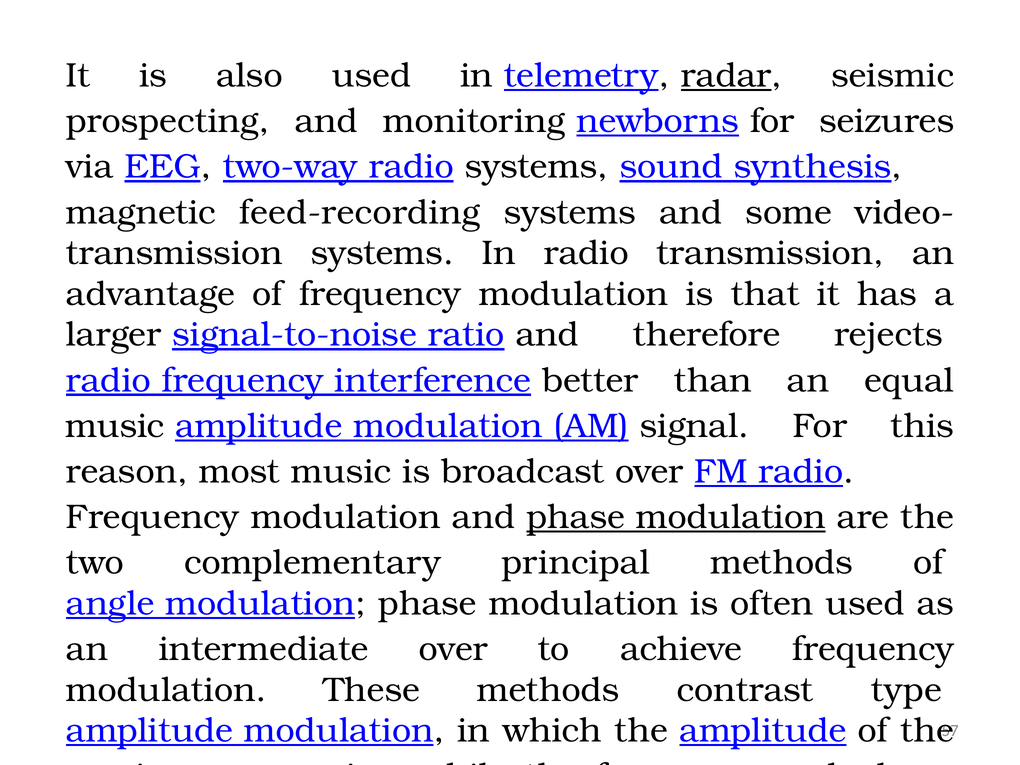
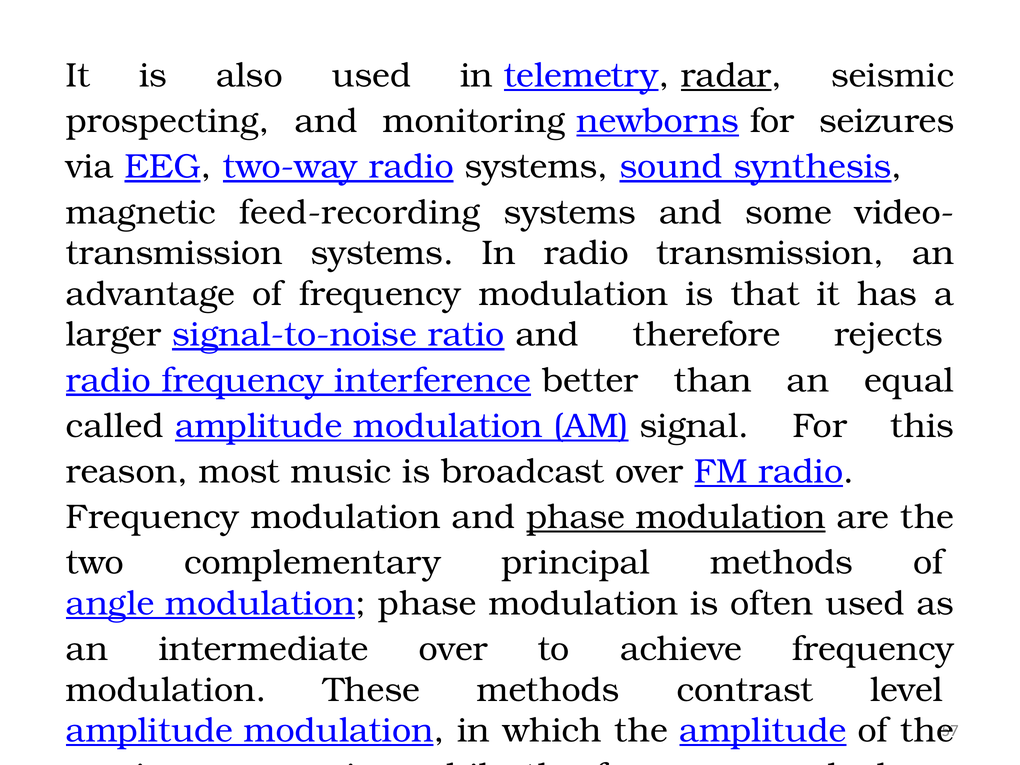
music at (115, 426): music -> called
type: type -> level
